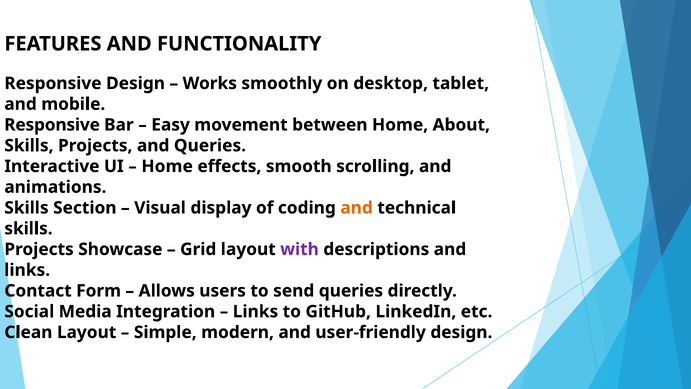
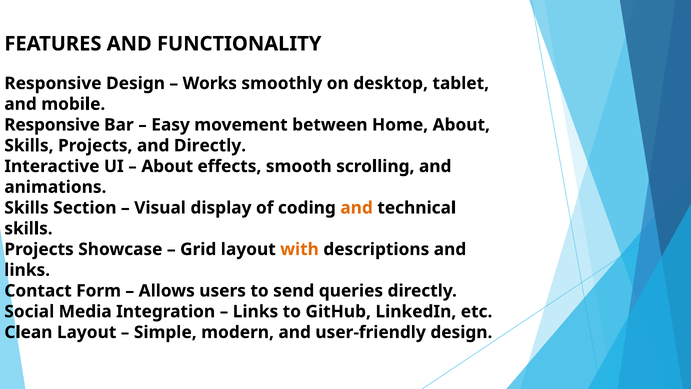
and Queries: Queries -> Directly
Home at (167, 166): Home -> About
with colour: purple -> orange
